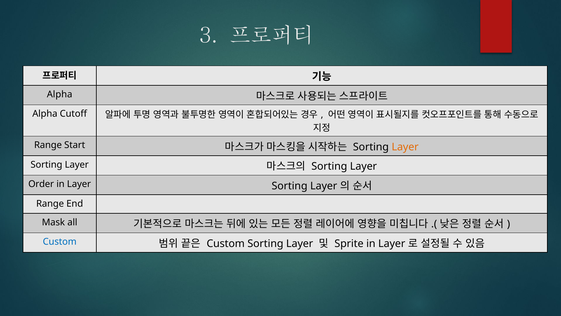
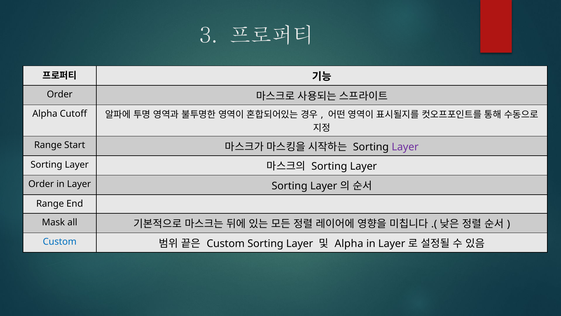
Alpha at (60, 94): Alpha -> Order
Layer at (405, 147) colour: orange -> purple
Sprite at (349, 243): Sprite -> Alpha
